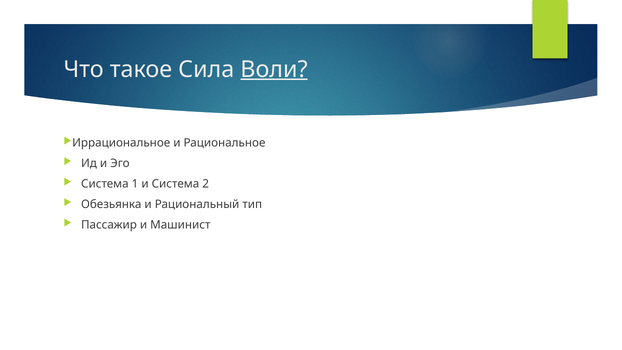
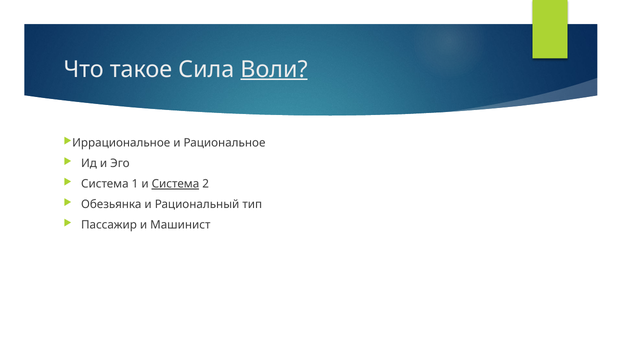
Система at (175, 184) underline: none -> present
